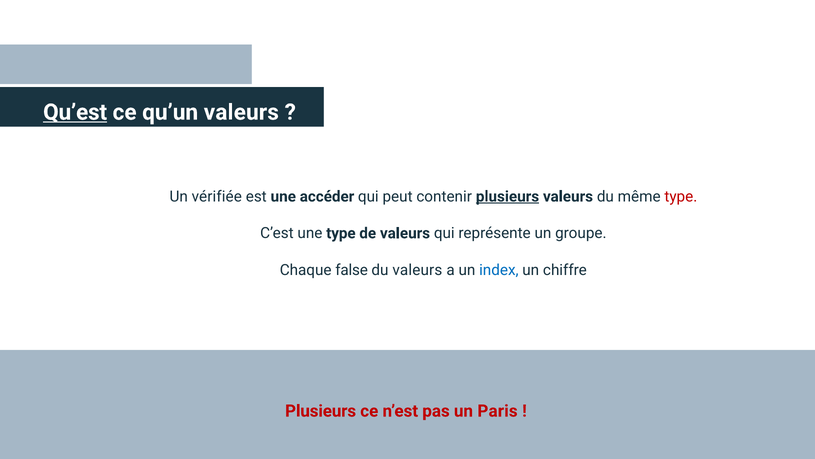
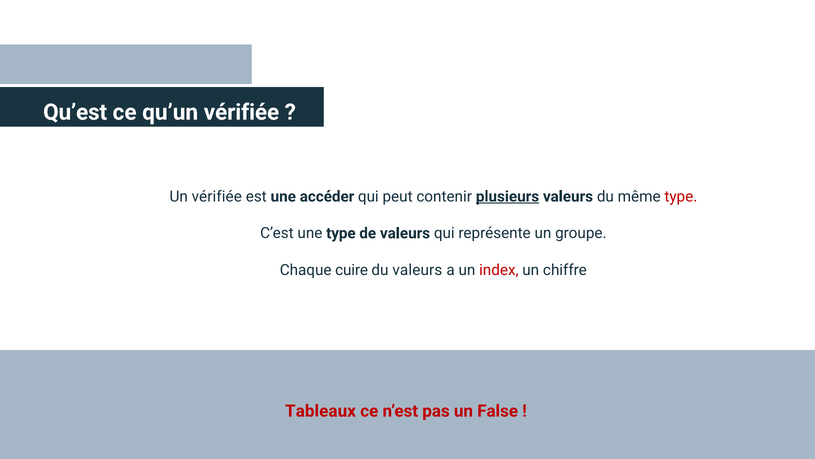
Qu’est underline: present -> none
qu’un valeurs: valeurs -> vérifiée
Chaque false: false -> cuire
index colour: blue -> red
Plusieurs at (321, 411): Plusieurs -> Tableaux
Paris: Paris -> False
